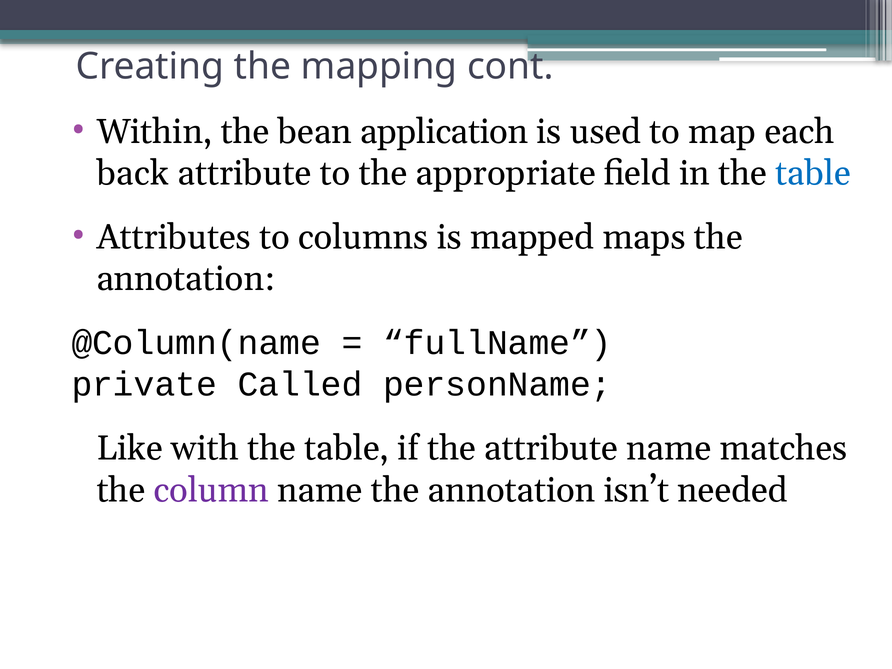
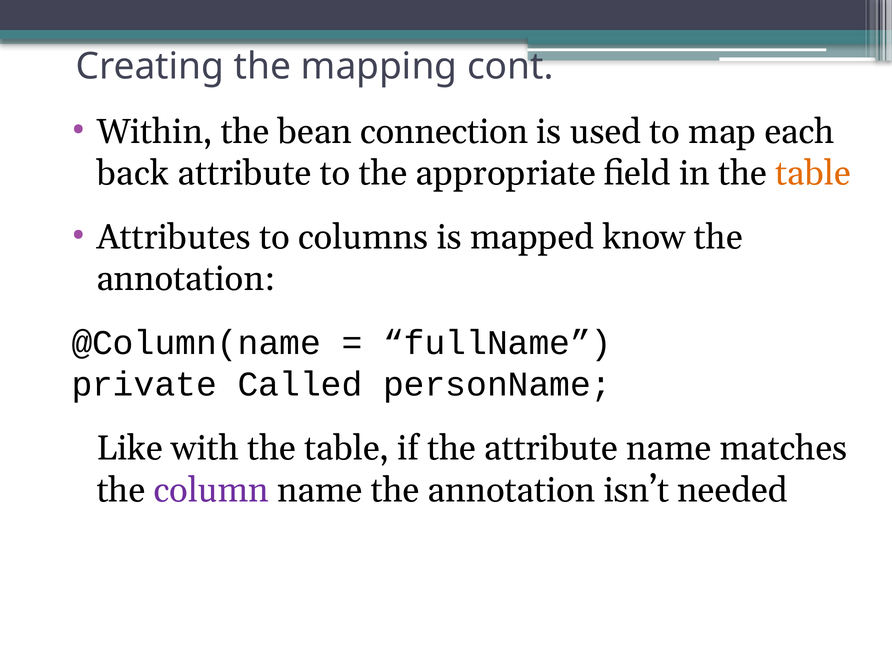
application: application -> connection
table at (813, 173) colour: blue -> orange
maps: maps -> know
